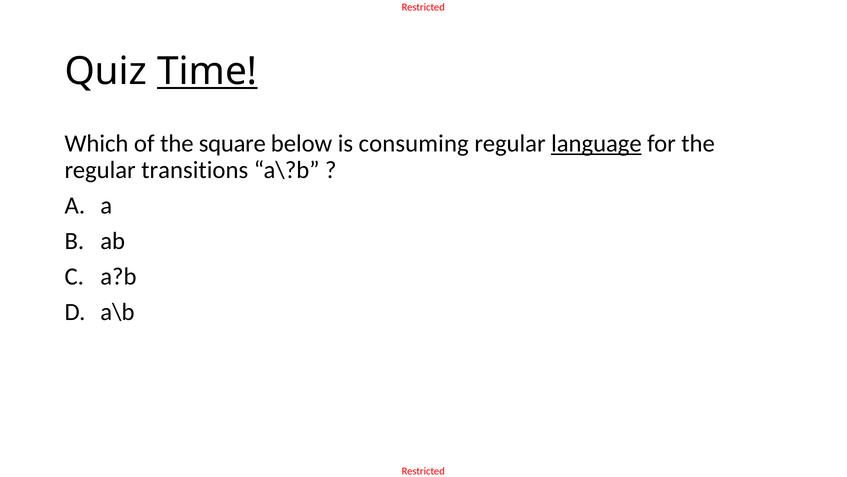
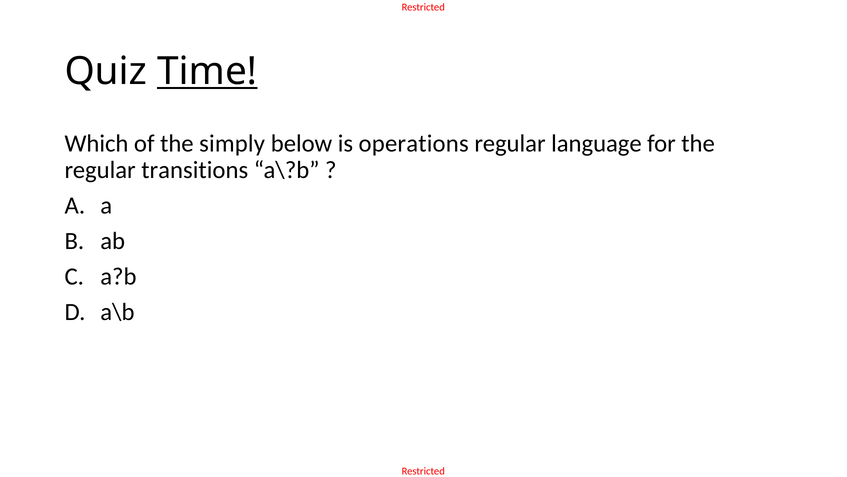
square: square -> simply
consuming: consuming -> operations
language underline: present -> none
